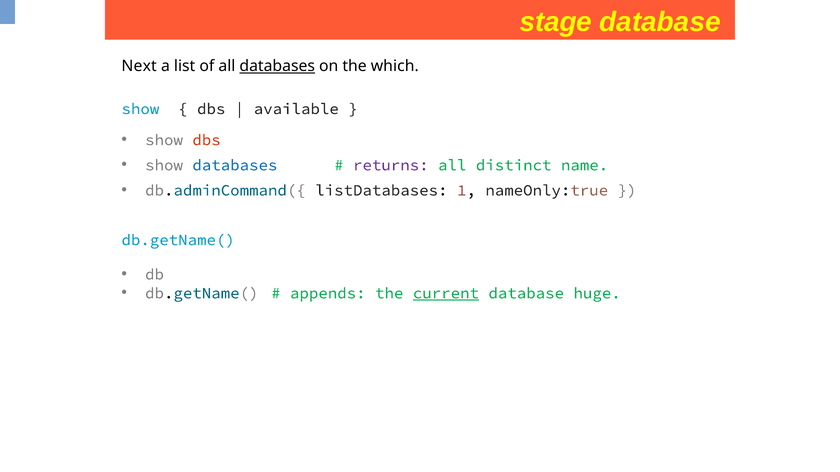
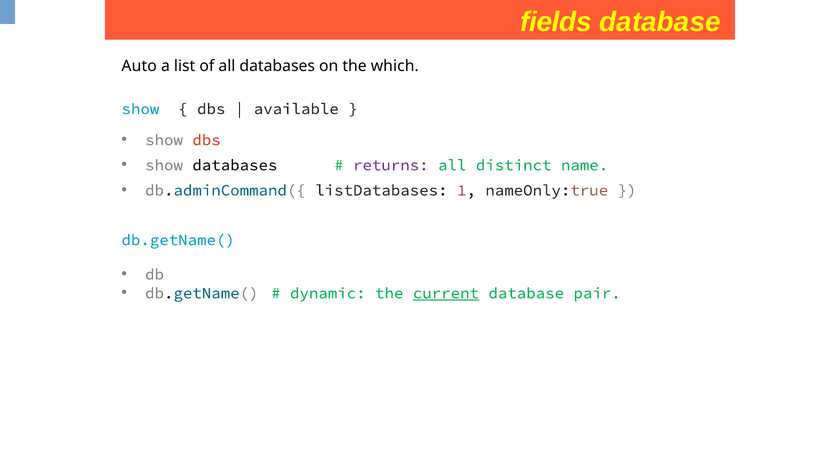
stage: stage -> fields
Next: Next -> Auto
databases at (277, 66) underline: present -> none
databases at (235, 165) colour: blue -> black
appends: appends -> dynamic
huge: huge -> pair
